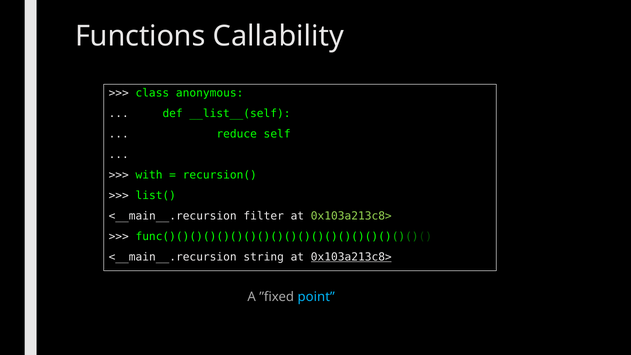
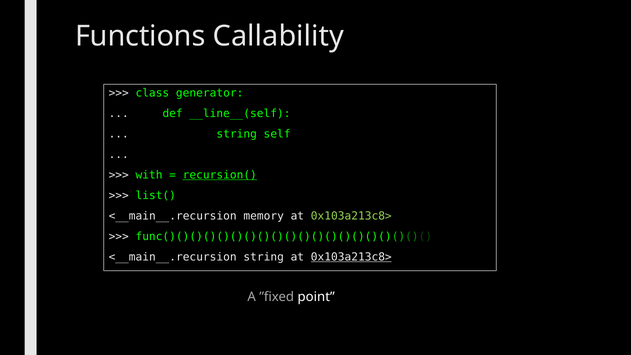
anonymous: anonymous -> generator
__list__(self: __list__(self -> __line__(self
reduce at (237, 134): reduce -> string
recursion( underline: none -> present
filter: filter -> memory
point colour: light blue -> white
